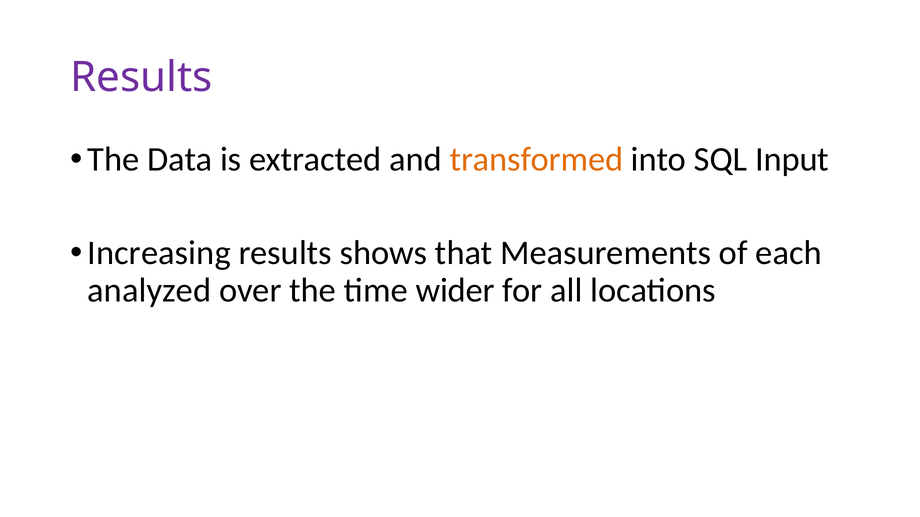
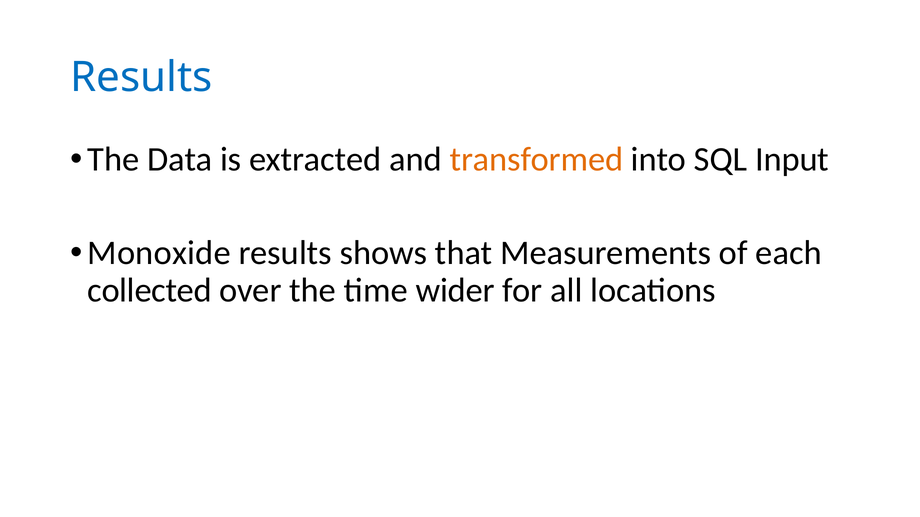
Results at (141, 77) colour: purple -> blue
Increasing: Increasing -> Monoxide
analyzed: analyzed -> collected
